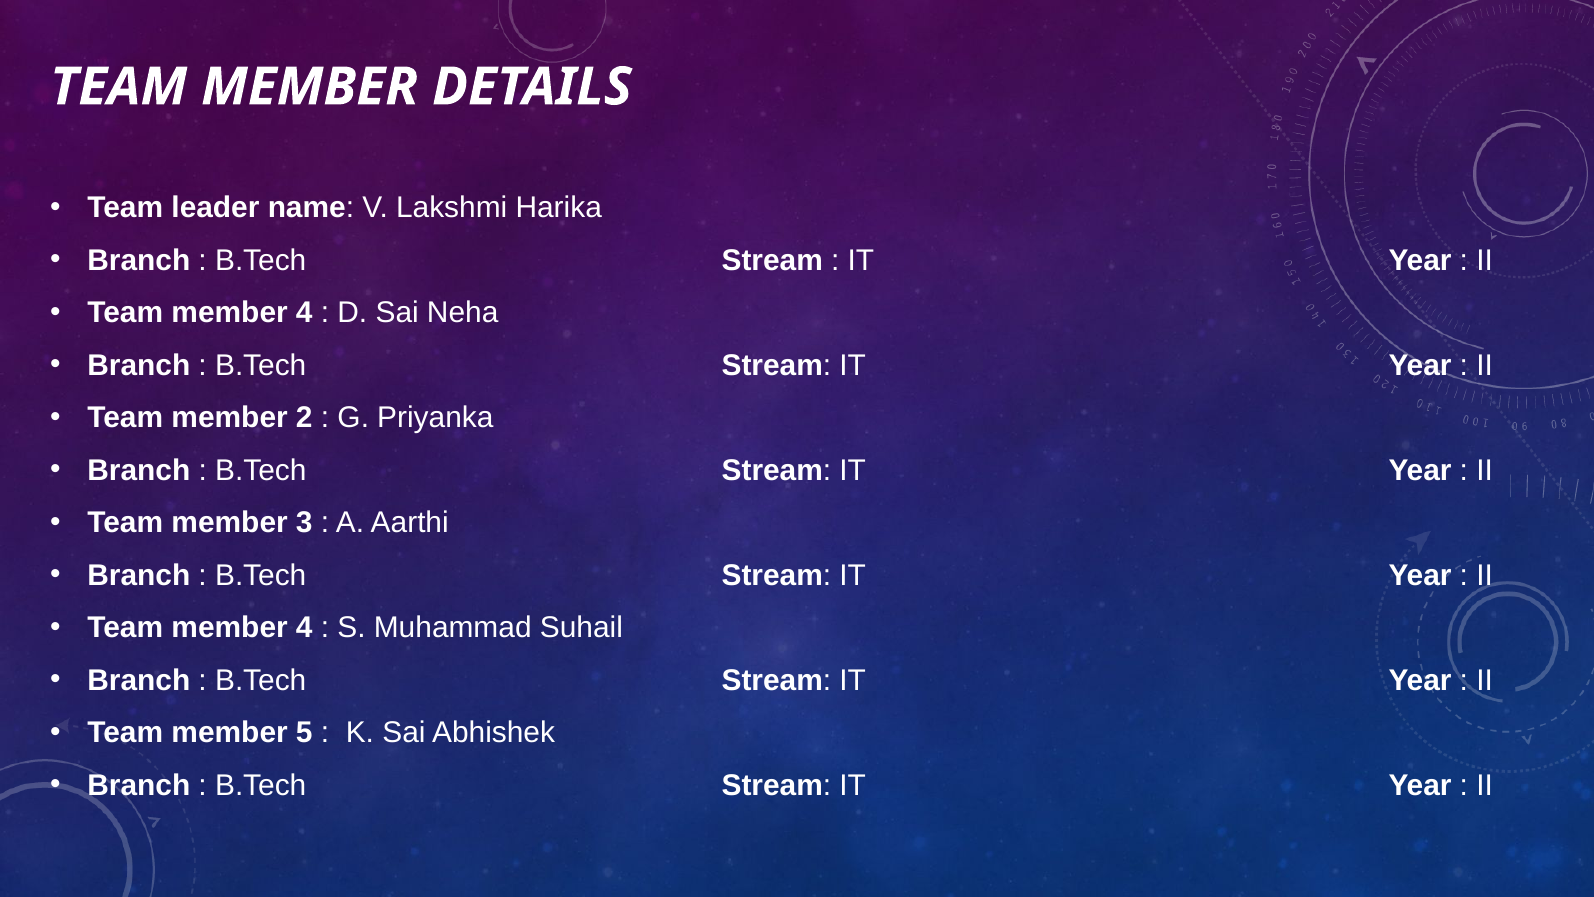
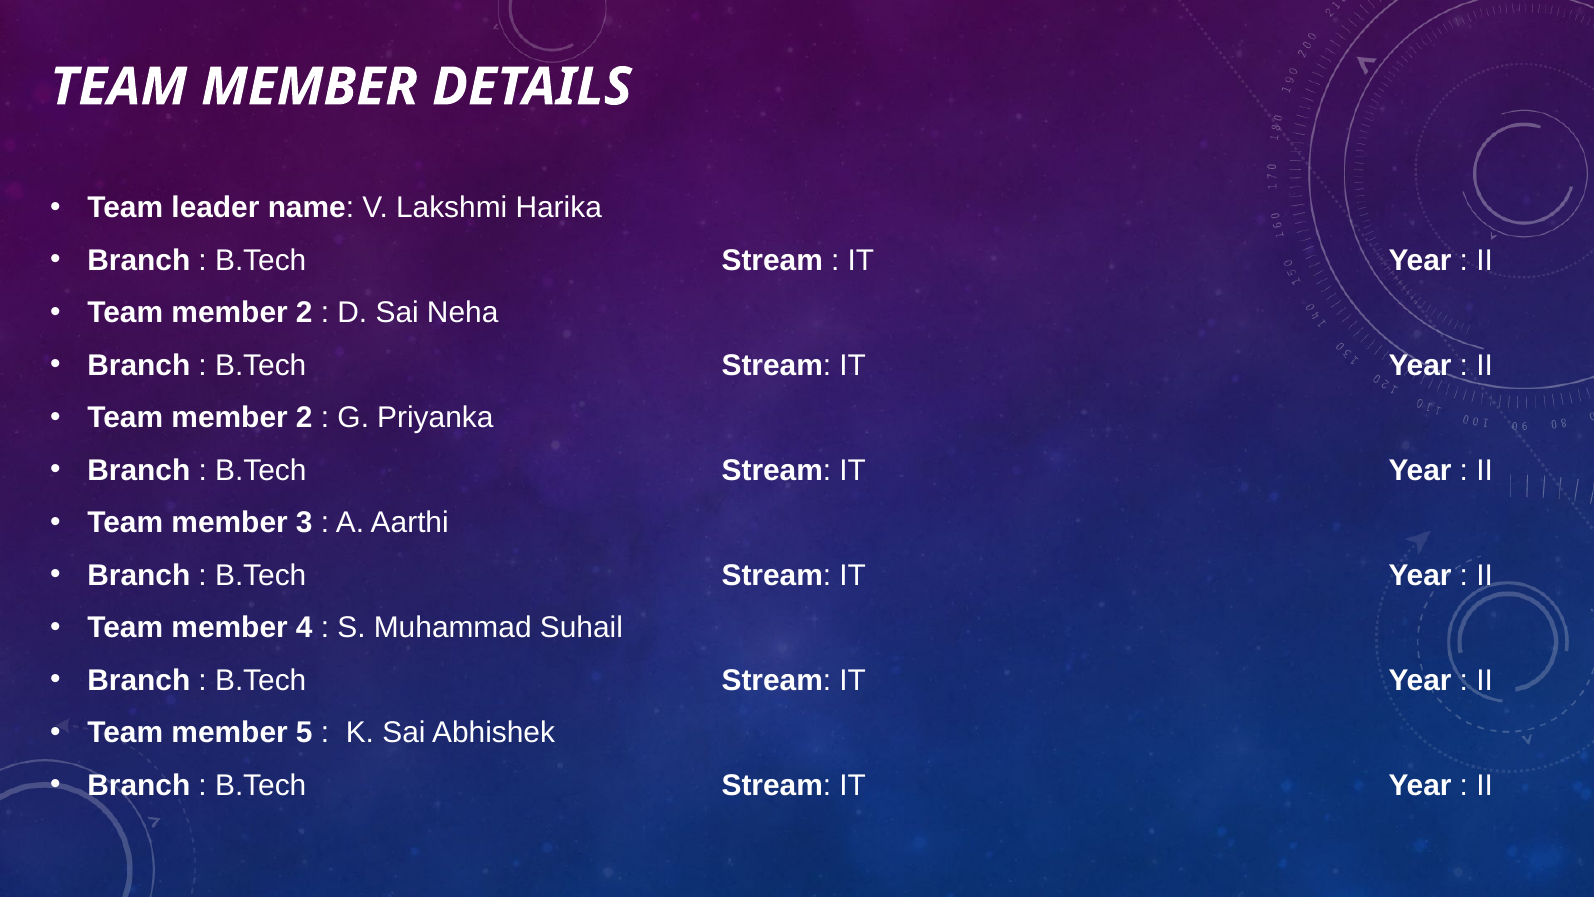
4 at (304, 313): 4 -> 2
